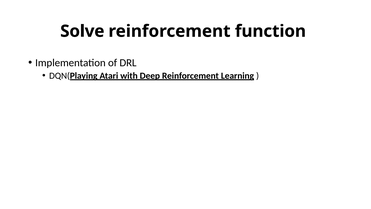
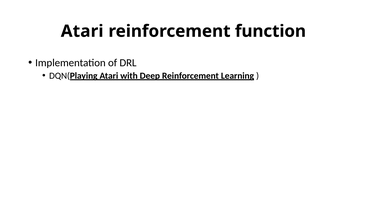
Solve at (82, 31): Solve -> Atari
